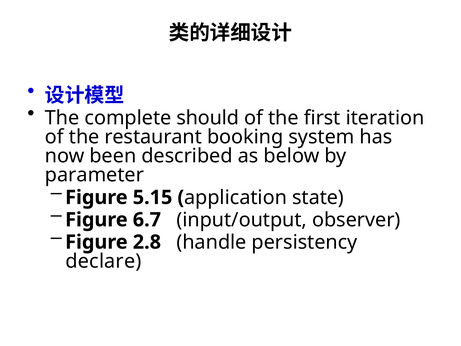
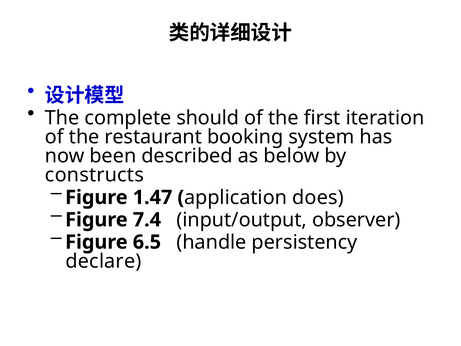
parameter: parameter -> constructs
5.15: 5.15 -> 1.47
state: state -> does
6.7: 6.7 -> 7.4
2.8: 2.8 -> 6.5
